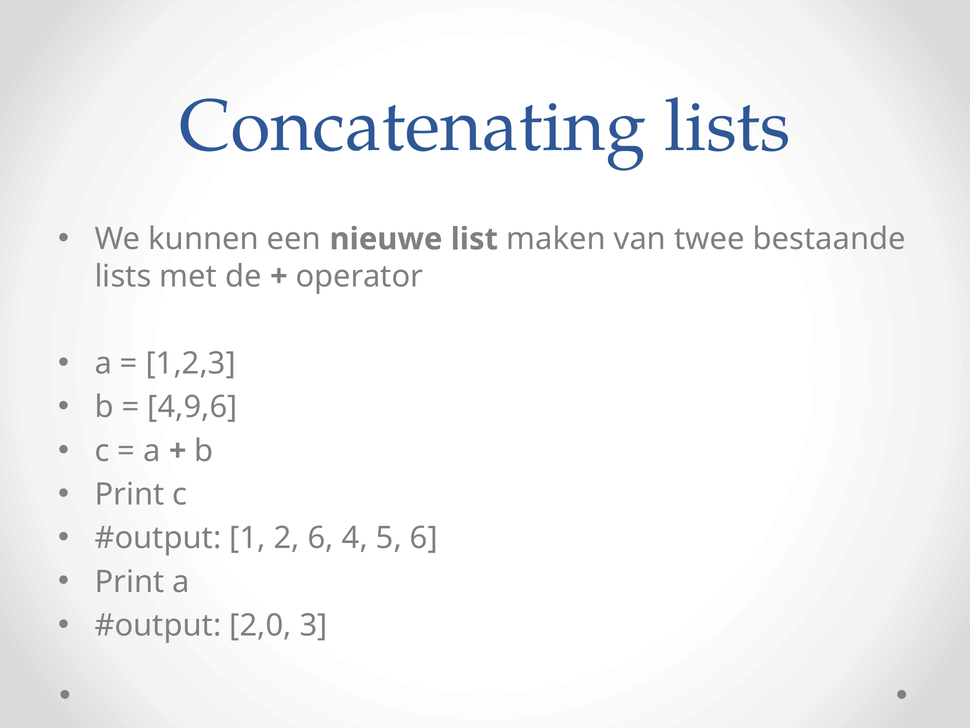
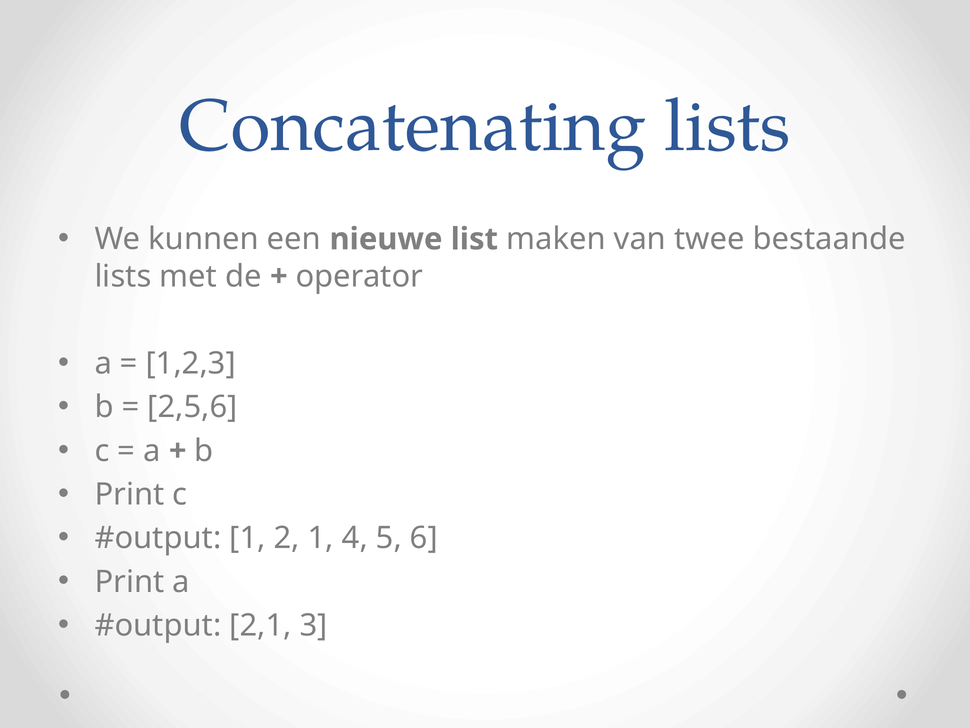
4,9,6: 4,9,6 -> 2,5,6
2 6: 6 -> 1
2,0: 2,0 -> 2,1
